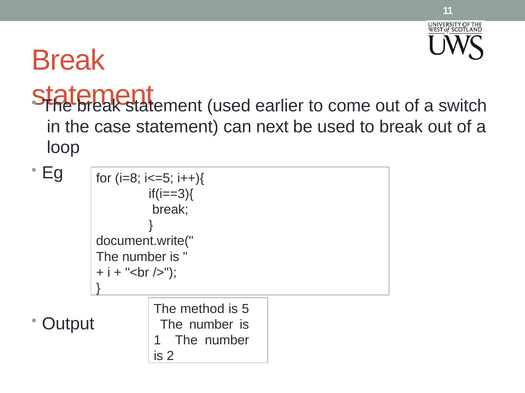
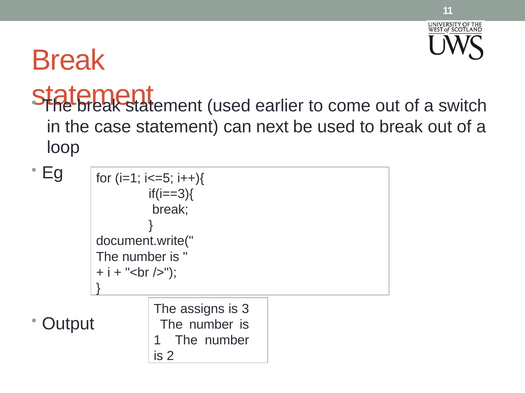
i=8: i=8 -> i=1
method: method -> assigns
5: 5 -> 3
